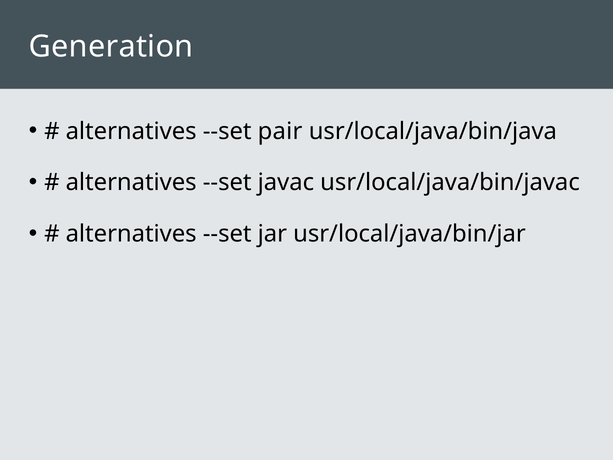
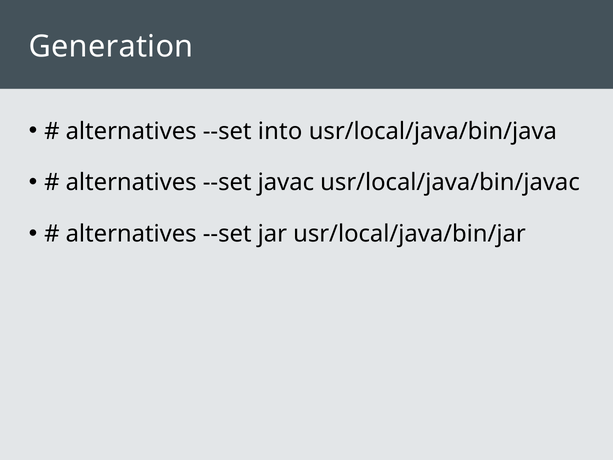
pair: pair -> into
